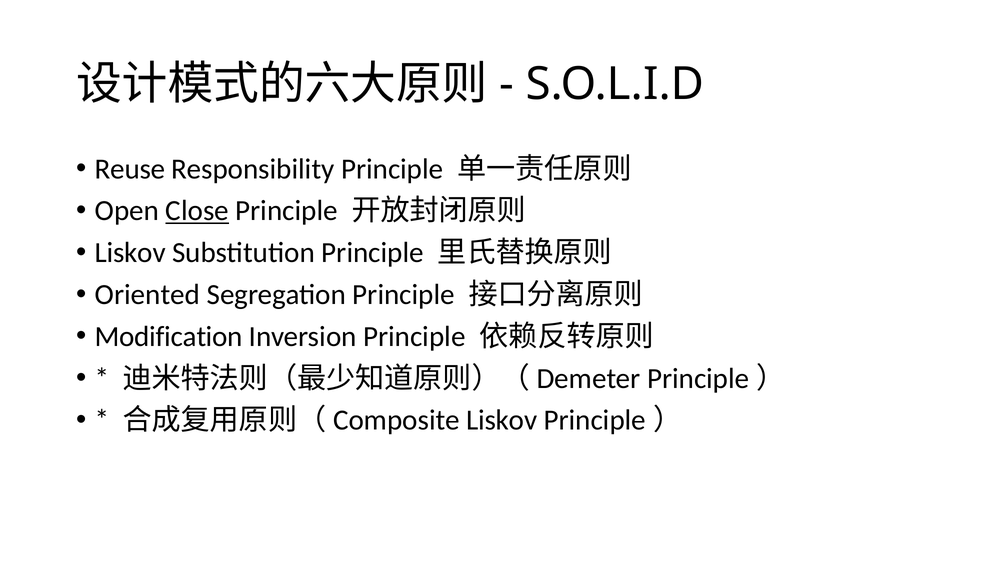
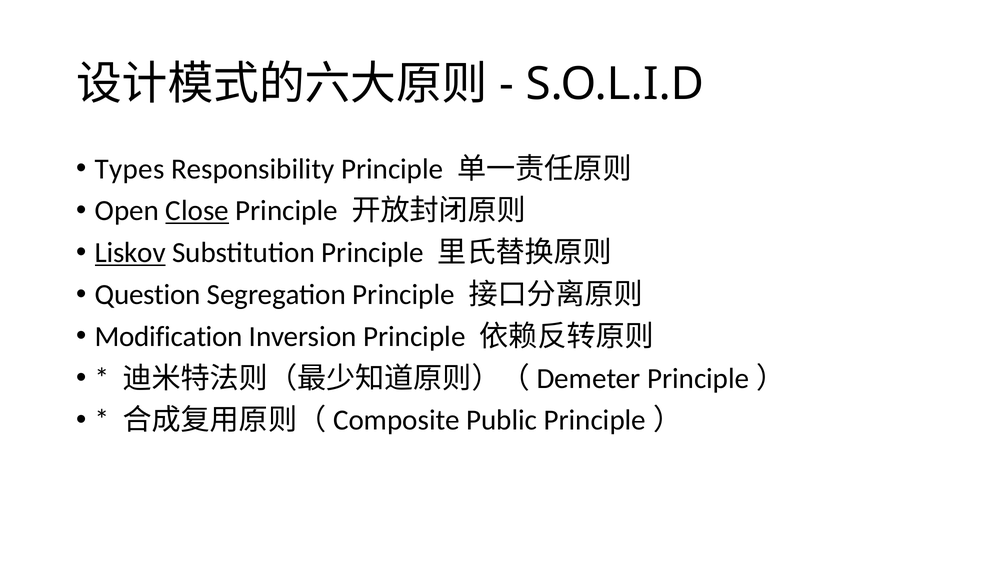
Reuse: Reuse -> Types
Liskov at (130, 252) underline: none -> present
Oriented: Oriented -> Question
Liskov at (502, 420): Liskov -> Public
